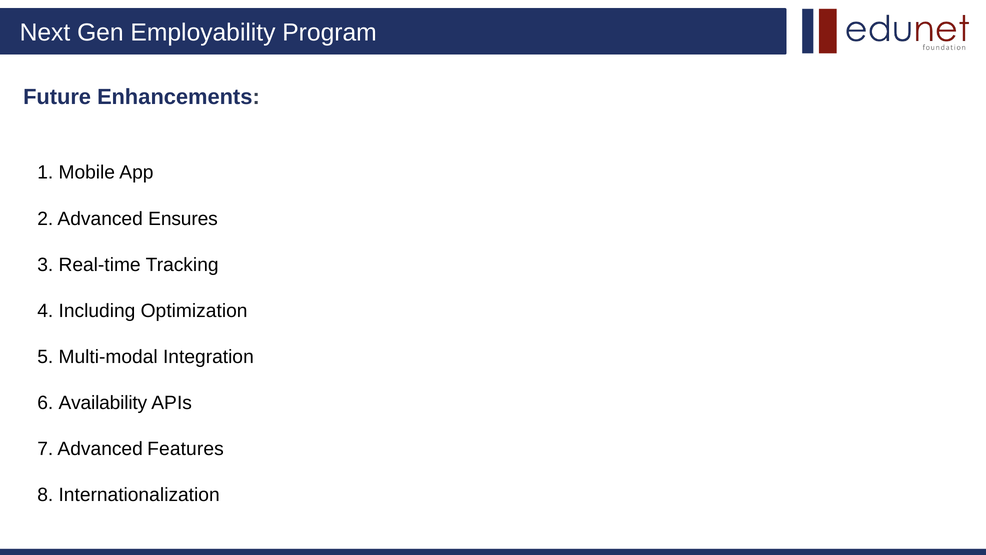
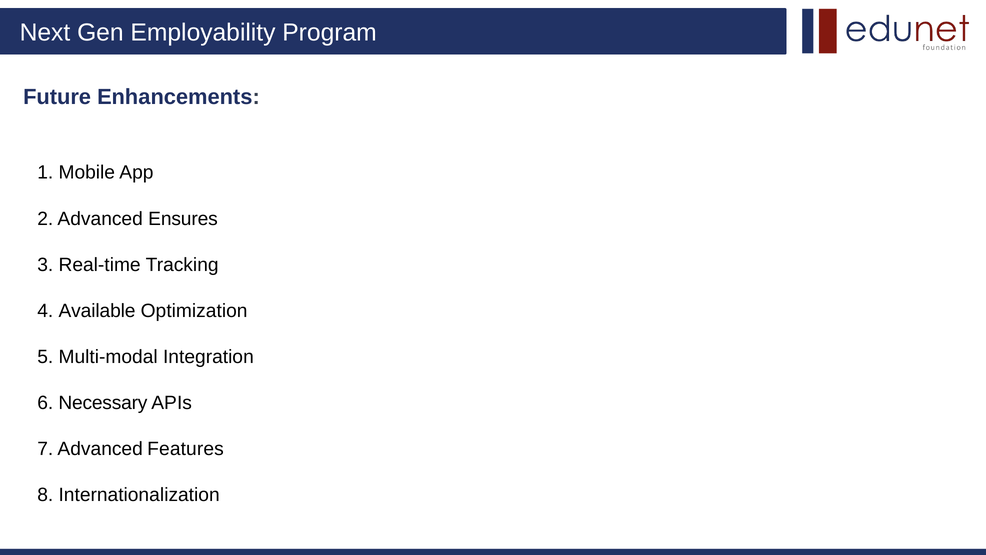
Including: Including -> Available
Availability: Availability -> Necessary
